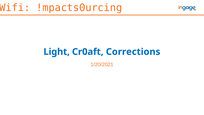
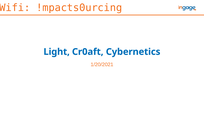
Corrections: Corrections -> Cybernetics
